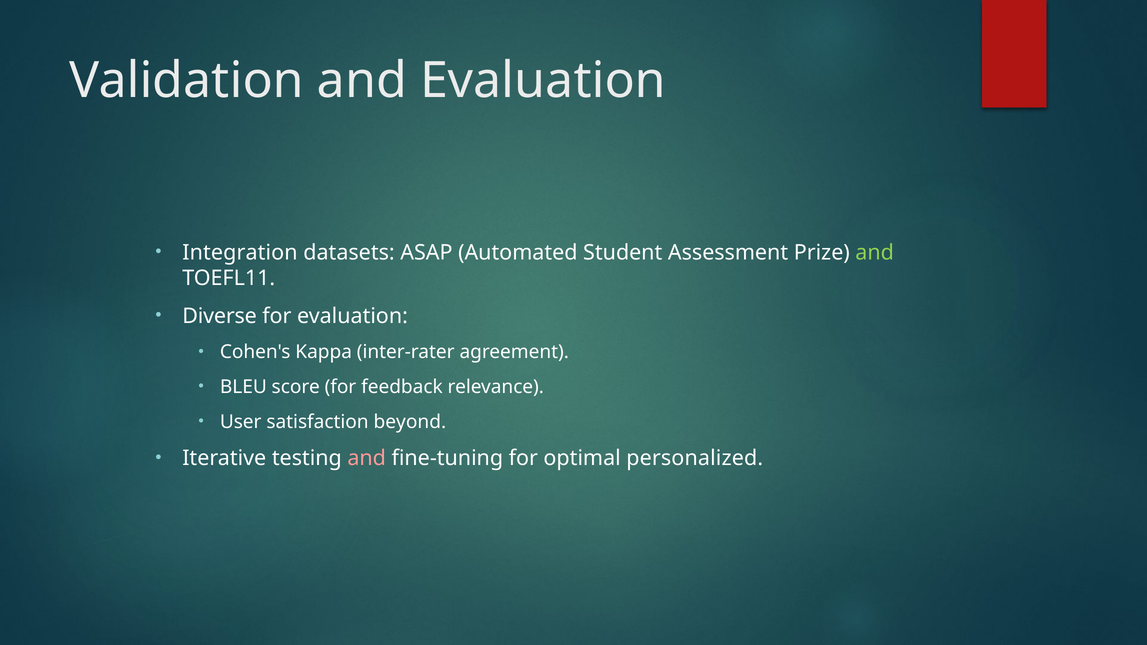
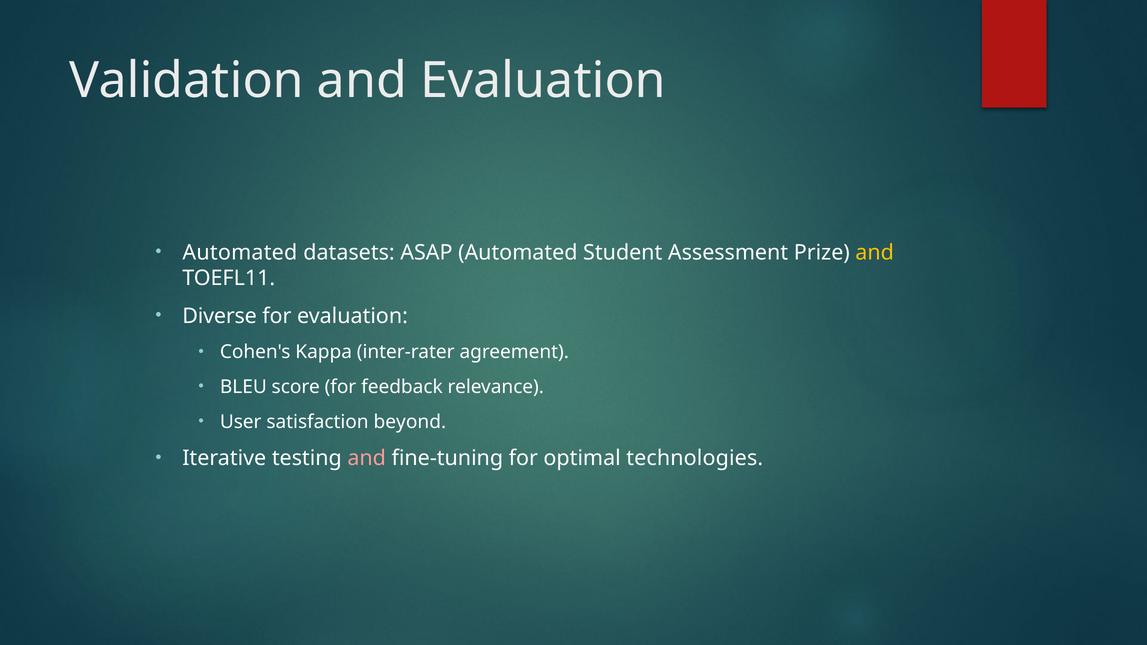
Integration at (240, 253): Integration -> Automated
and at (875, 253) colour: light green -> yellow
personalized: personalized -> technologies
